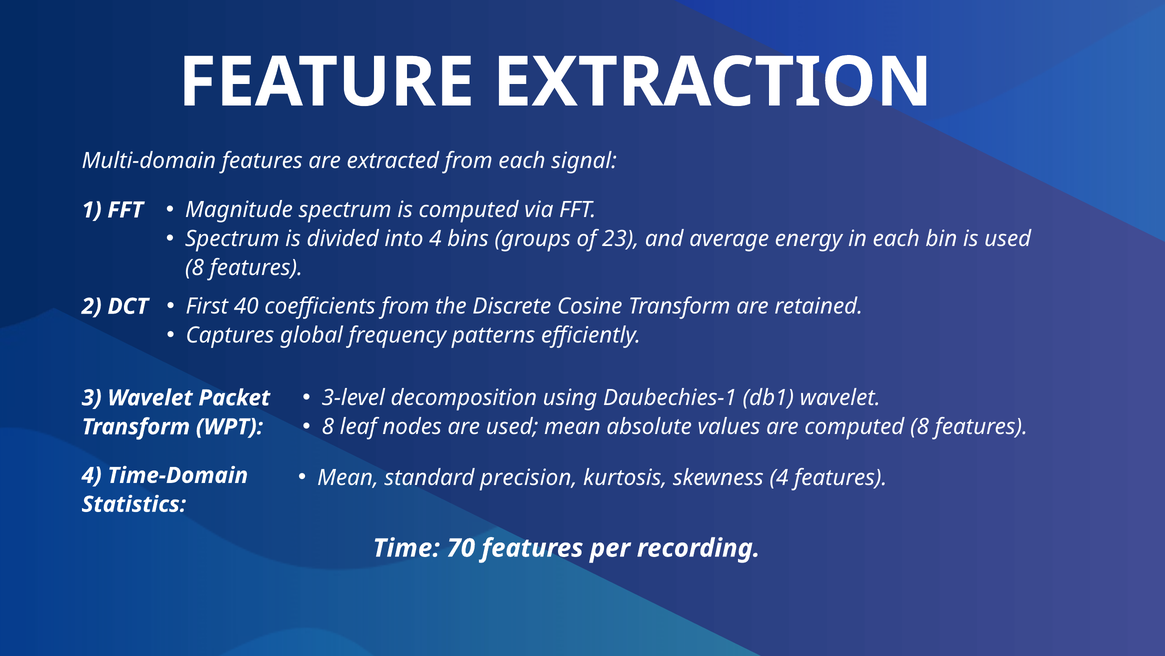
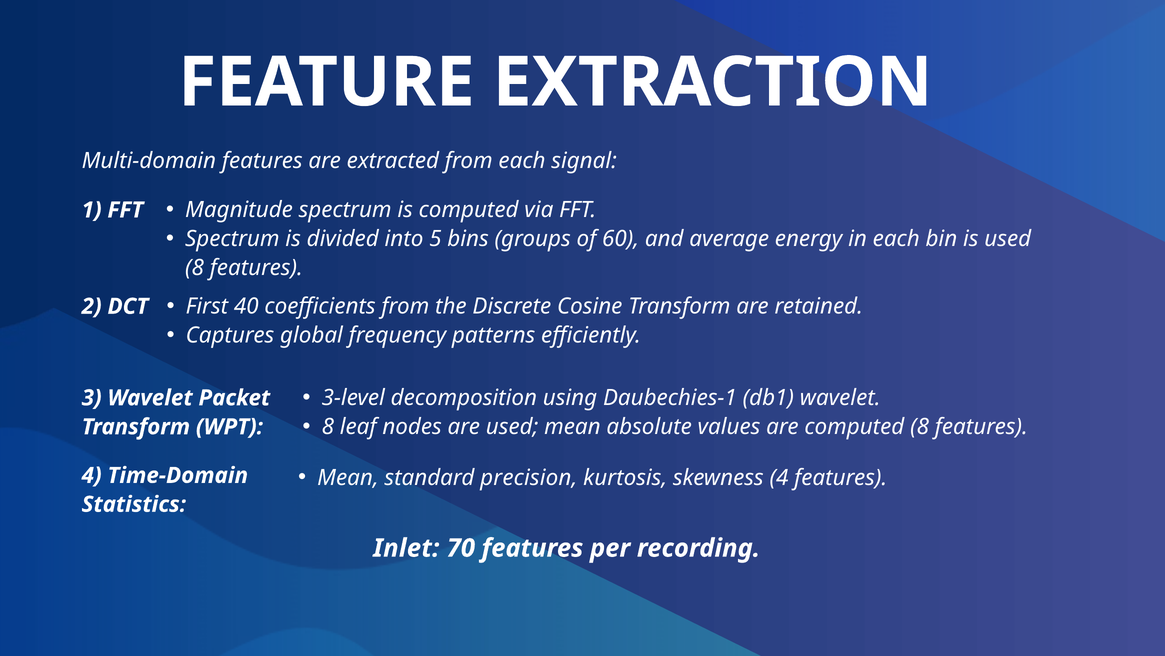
into 4: 4 -> 5
23: 23 -> 60
Time: Time -> Inlet
